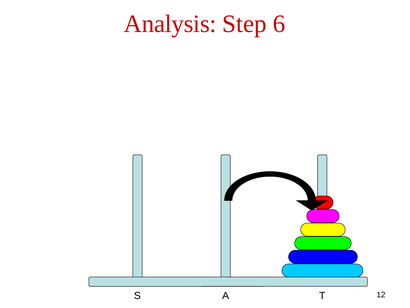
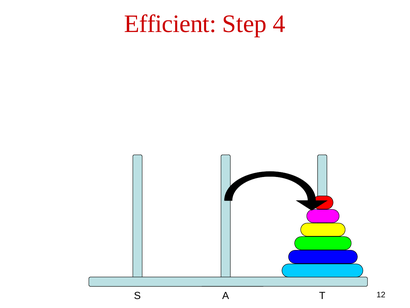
Analysis: Analysis -> Efficient
6: 6 -> 4
